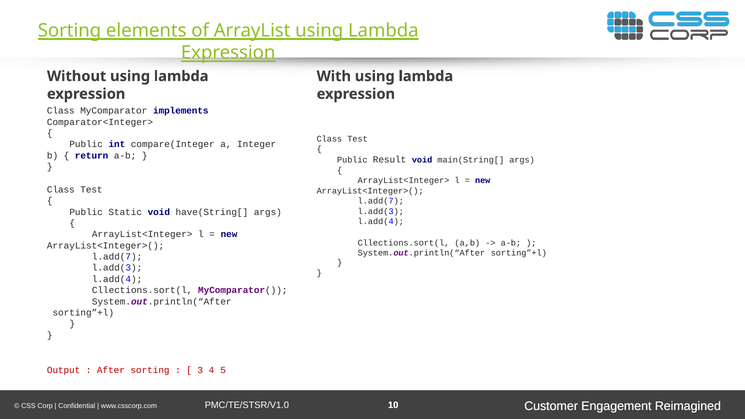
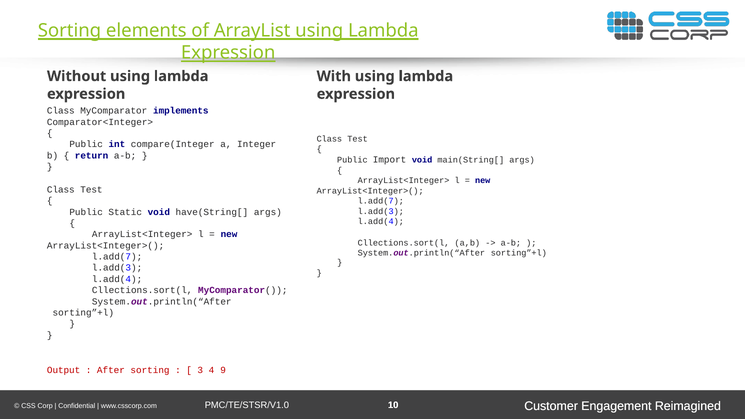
Result: Result -> Import
5: 5 -> 9
